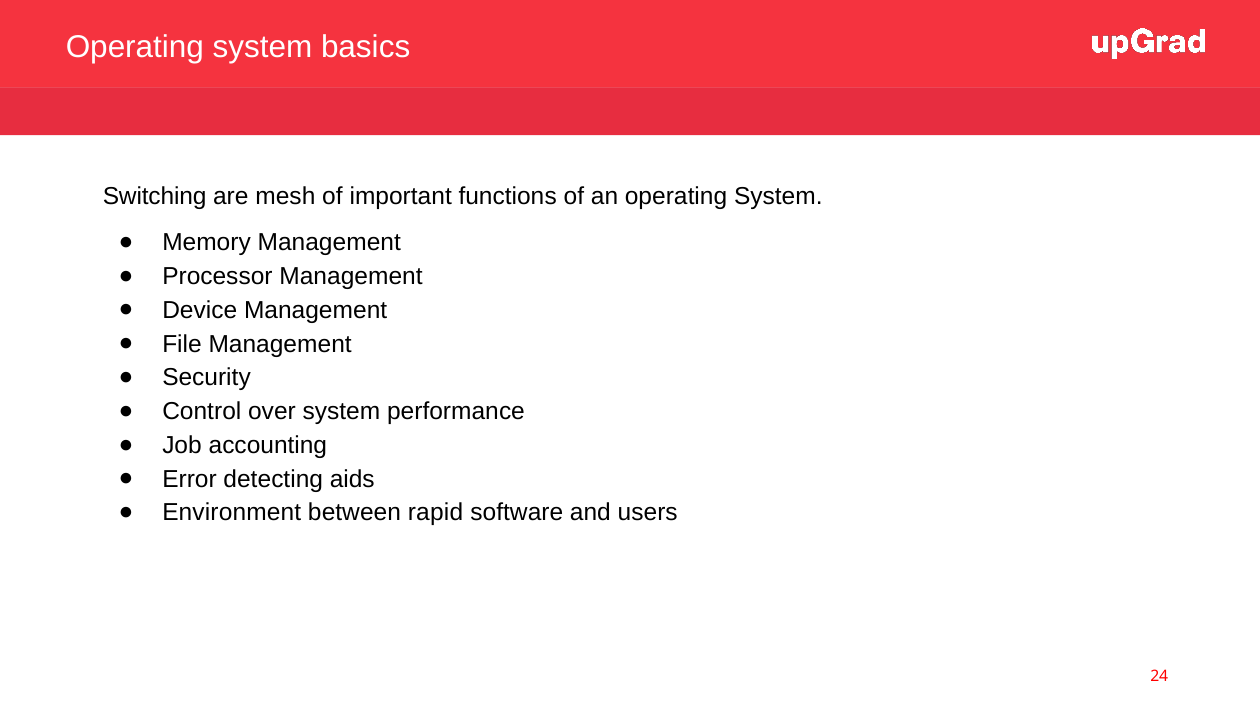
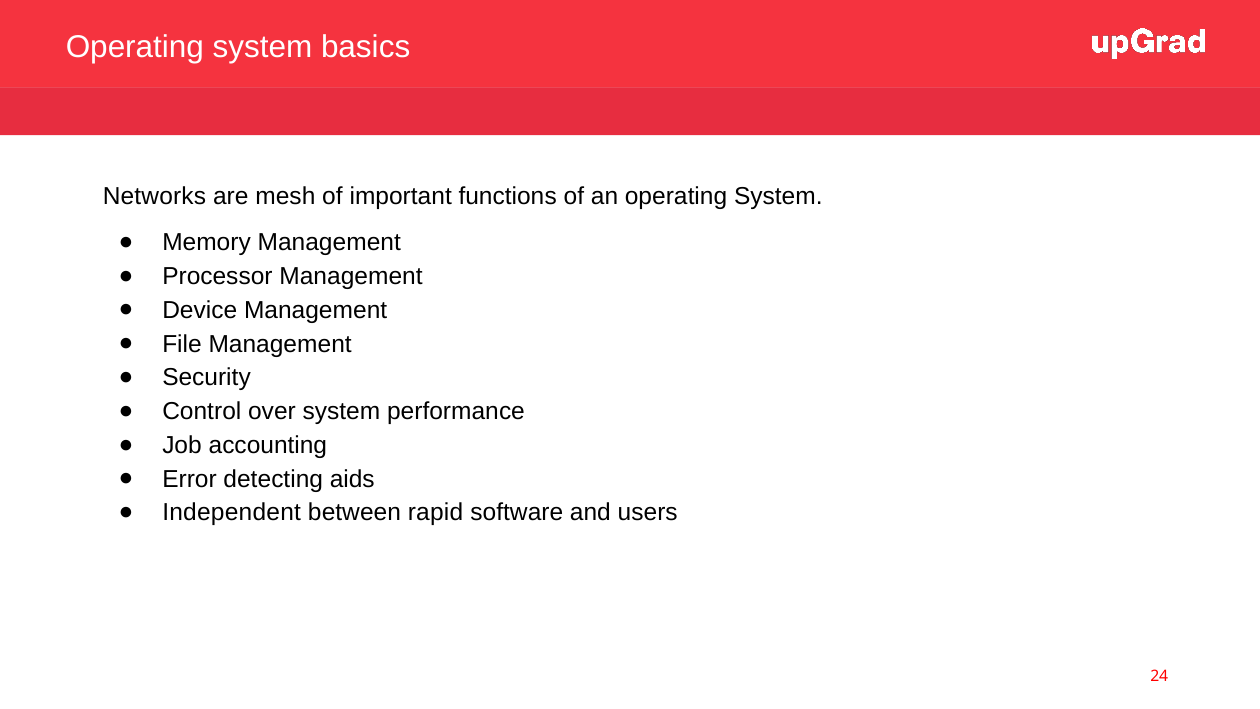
Switching: Switching -> Networks
Environment: Environment -> Independent
